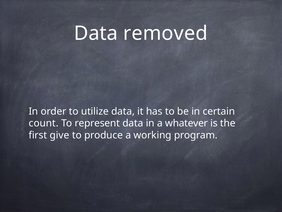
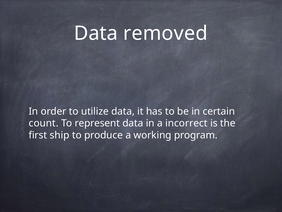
whatever: whatever -> incorrect
give: give -> ship
